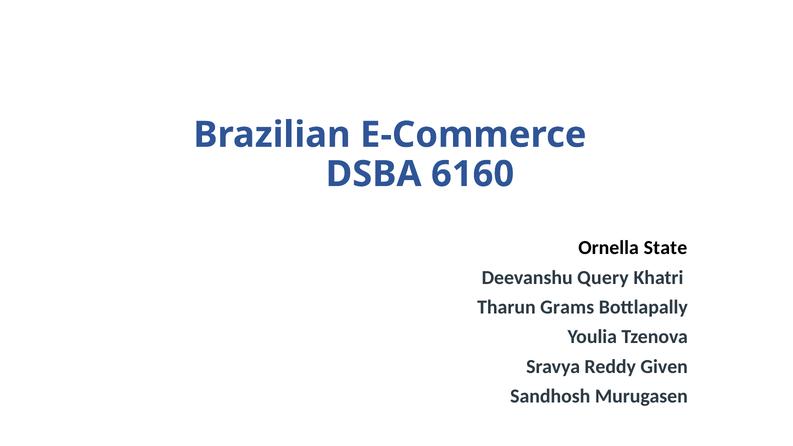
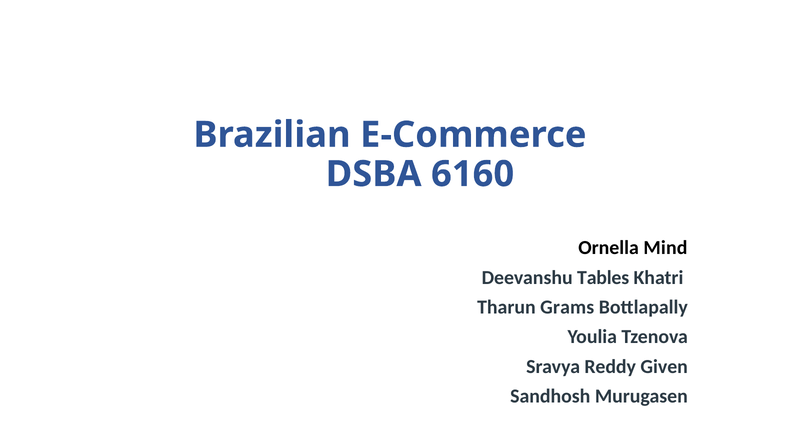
State: State -> Mind
Query: Query -> Tables
